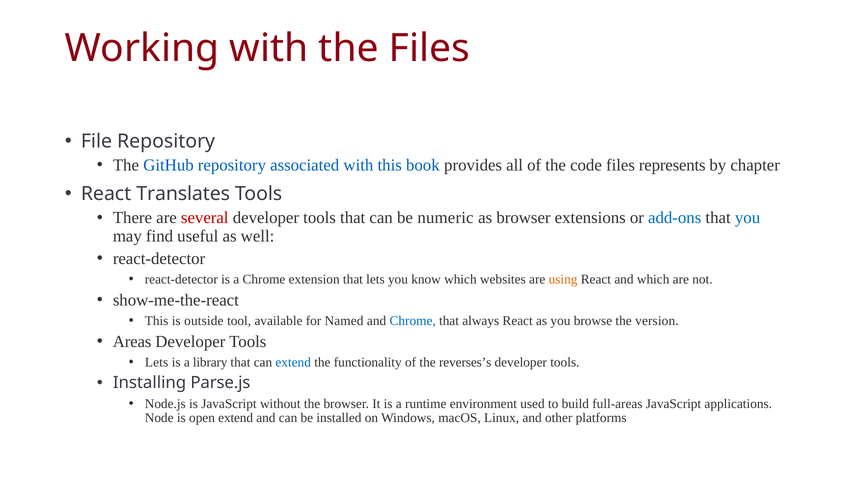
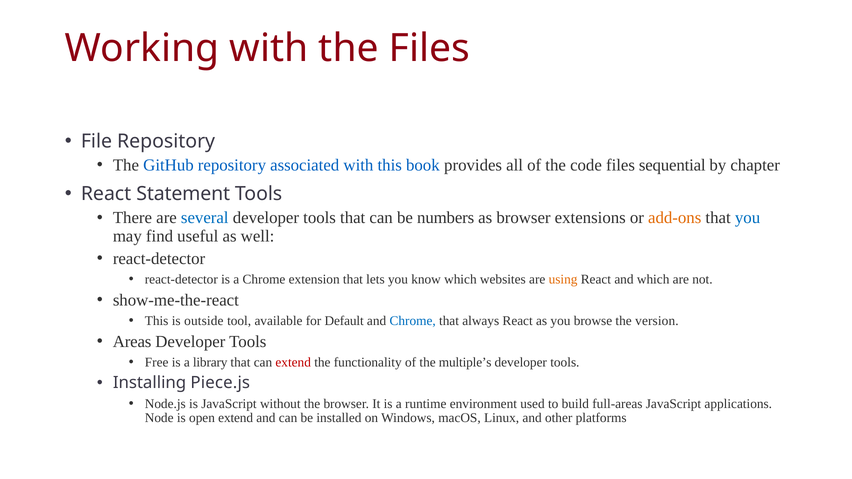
represents: represents -> sequential
Translates: Translates -> Statement
several colour: red -> blue
numeric: numeric -> numbers
add-ons colour: blue -> orange
Named: Named -> Default
Lets at (157, 362): Lets -> Free
extend at (293, 362) colour: blue -> red
reverses’s: reverses’s -> multiple’s
Parse.js: Parse.js -> Piece.js
